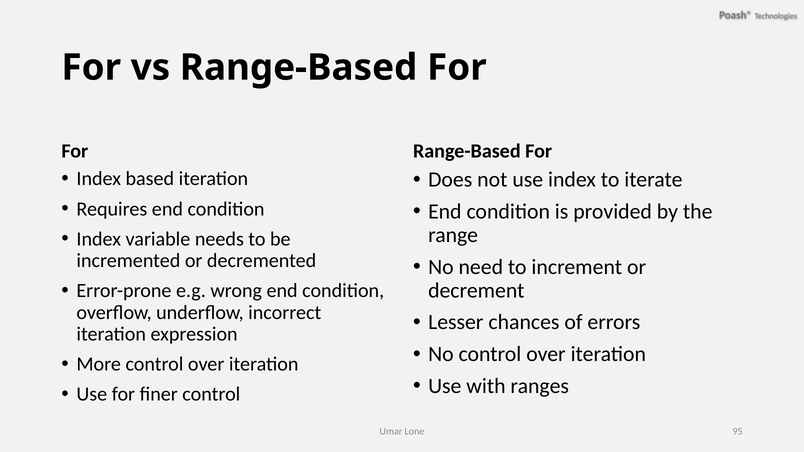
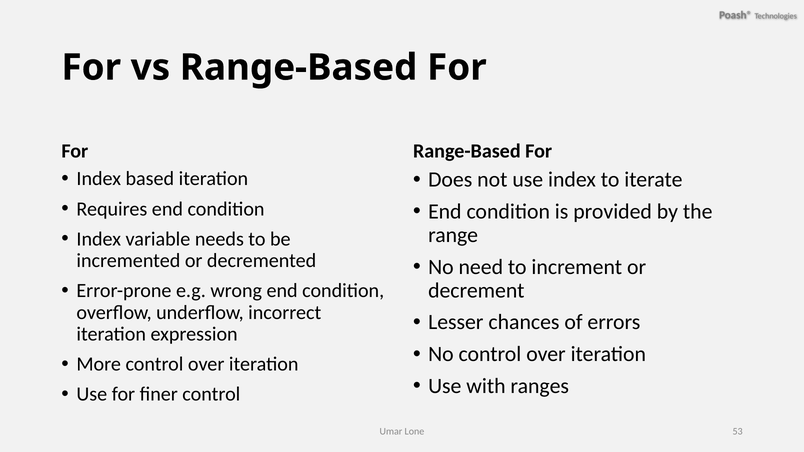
95: 95 -> 53
